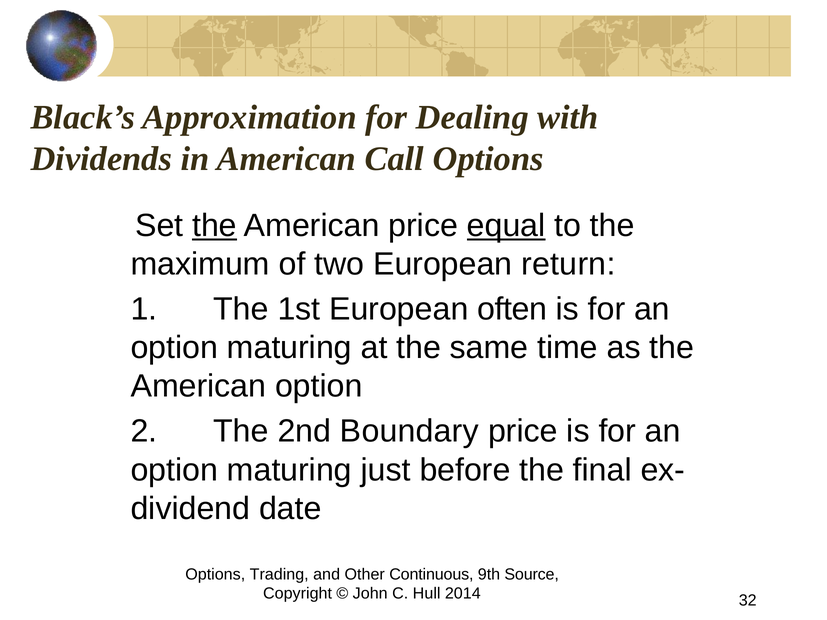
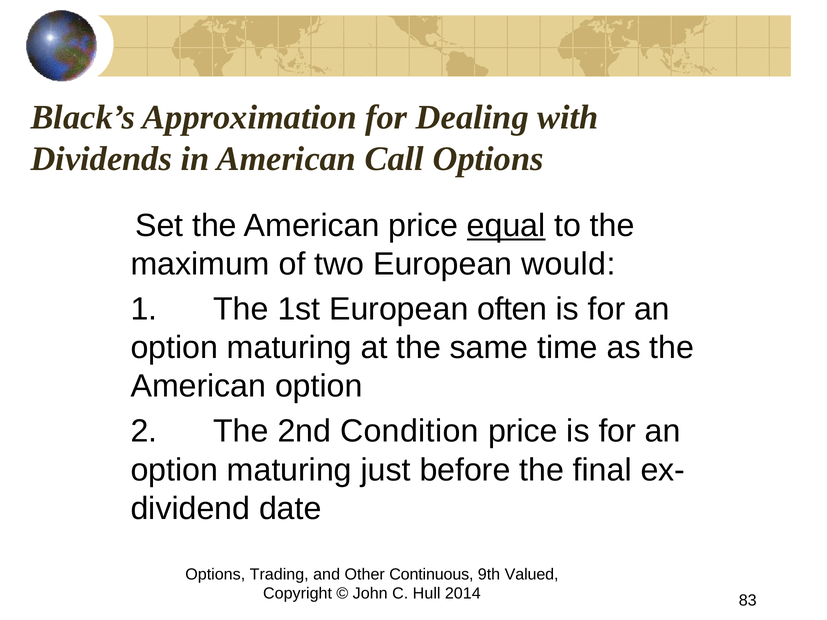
the at (215, 226) underline: present -> none
return: return -> would
Boundary: Boundary -> Condition
Source: Source -> Valued
32: 32 -> 83
